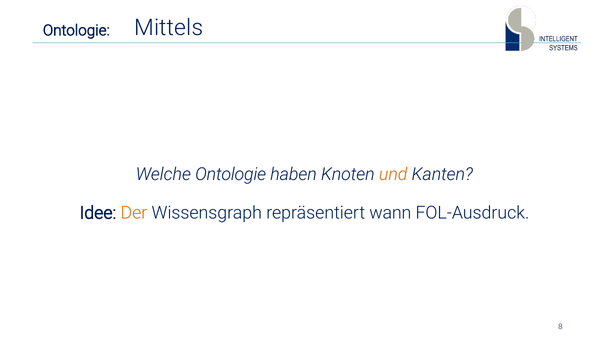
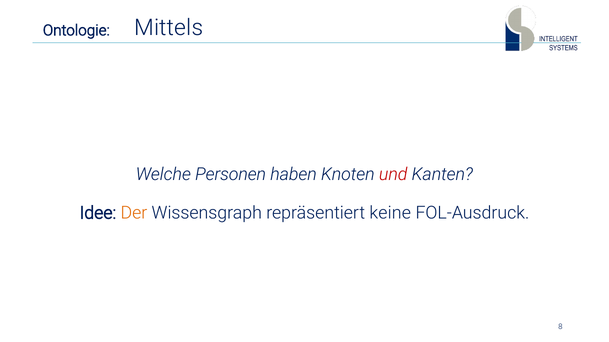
Welche Ontologie: Ontologie -> Personen
und colour: orange -> red
wann: wann -> keine
